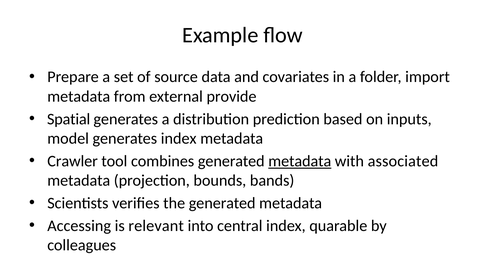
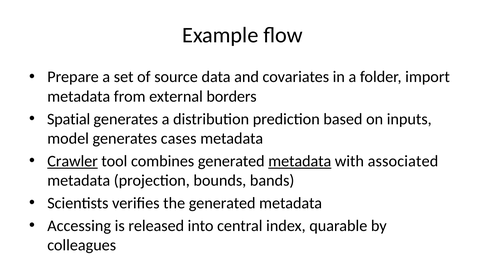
provide: provide -> borders
generates index: index -> cases
Crawler underline: none -> present
relevant: relevant -> released
